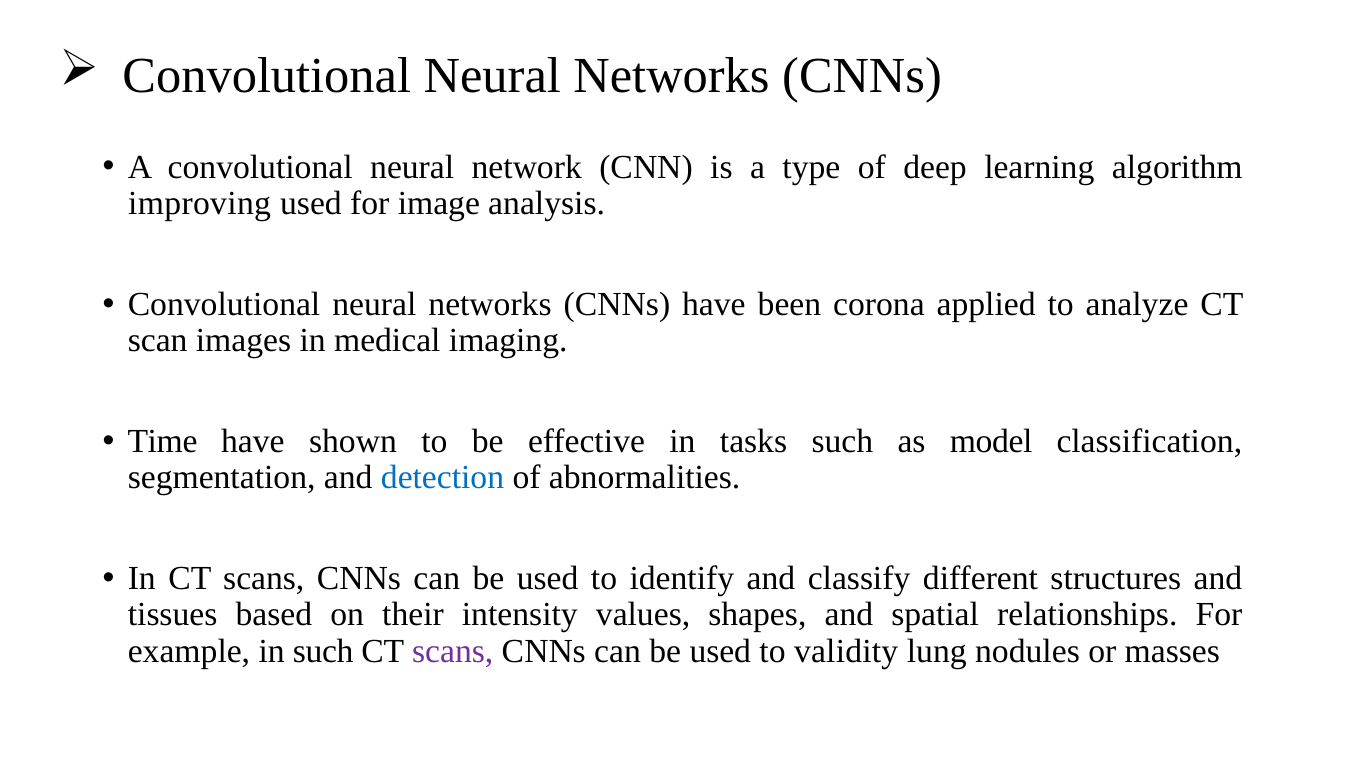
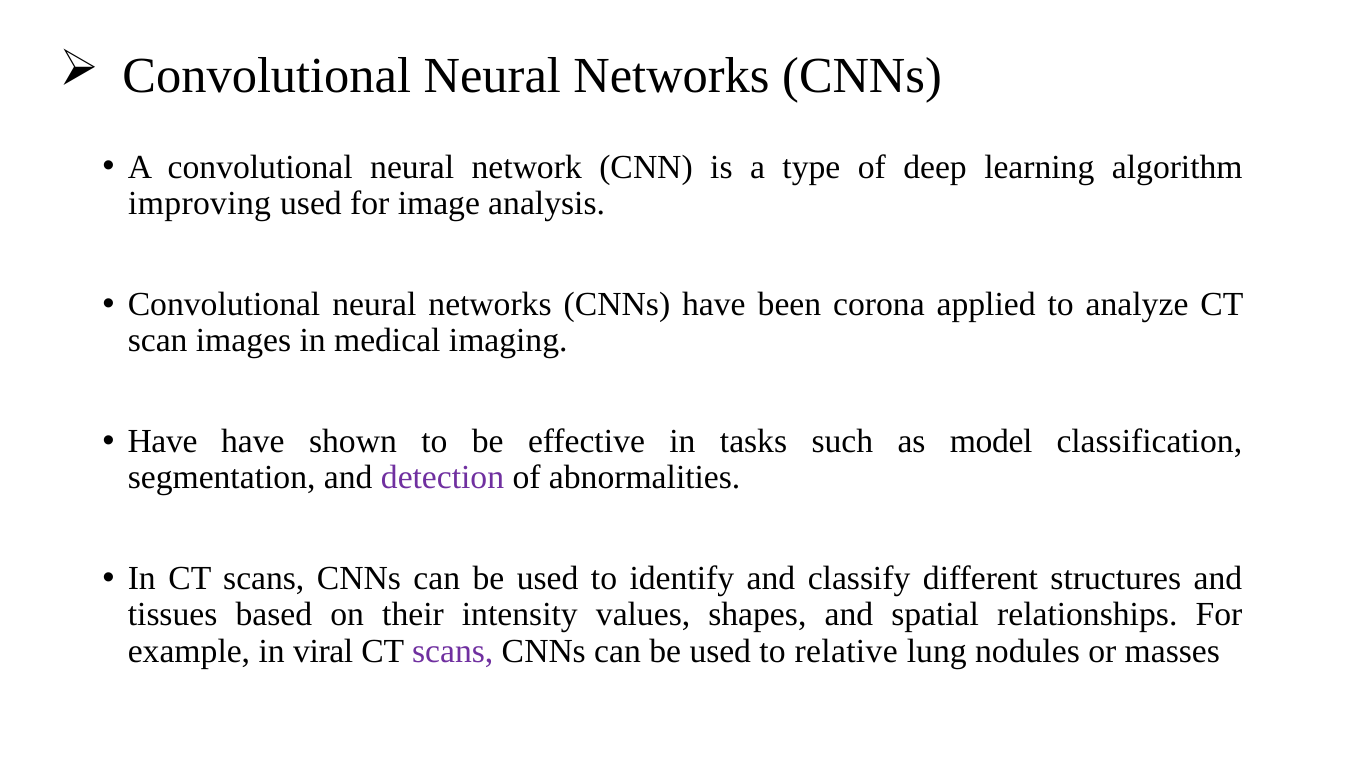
Time at (162, 441): Time -> Have
detection colour: blue -> purple
in such: such -> viral
validity: validity -> relative
